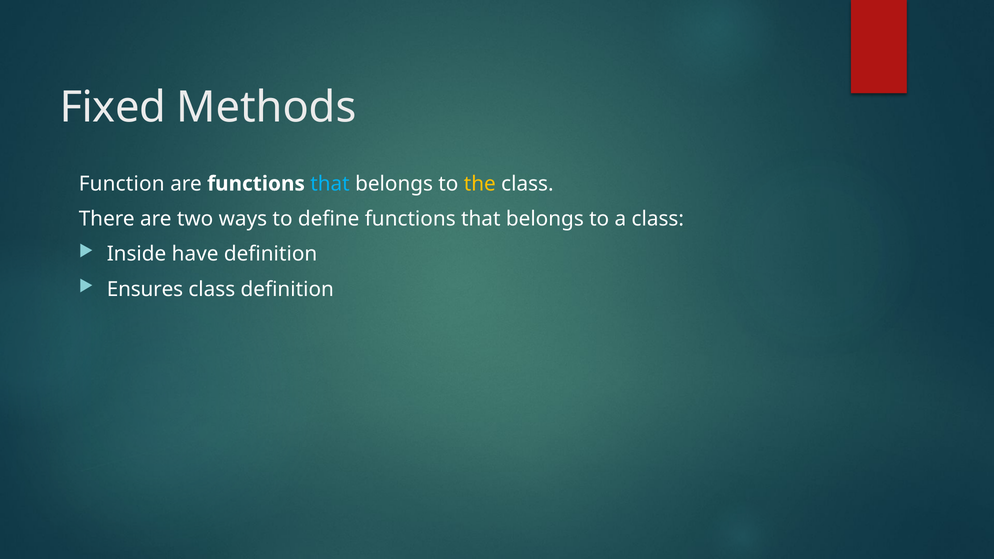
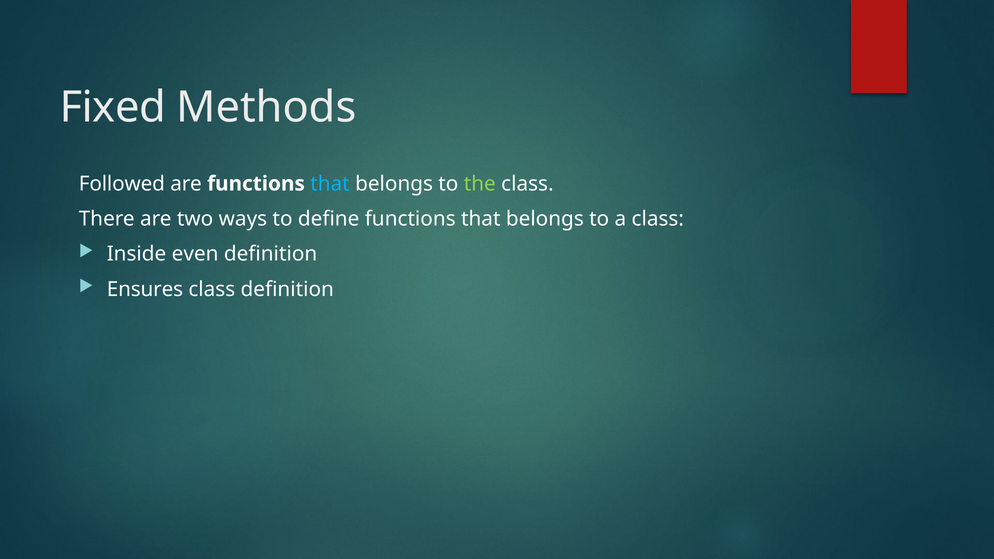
Function: Function -> Followed
the colour: yellow -> light green
have: have -> even
